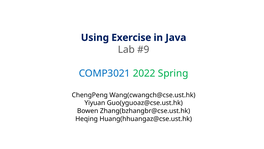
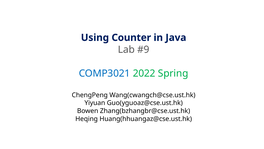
Exercise: Exercise -> Counter
